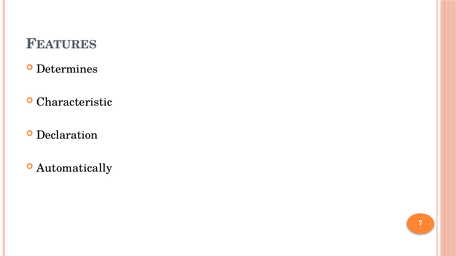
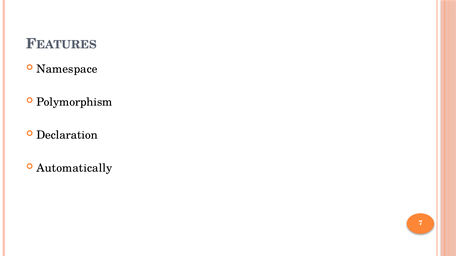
Determines: Determines -> Namespace
Characteristic: Characteristic -> Polymorphism
